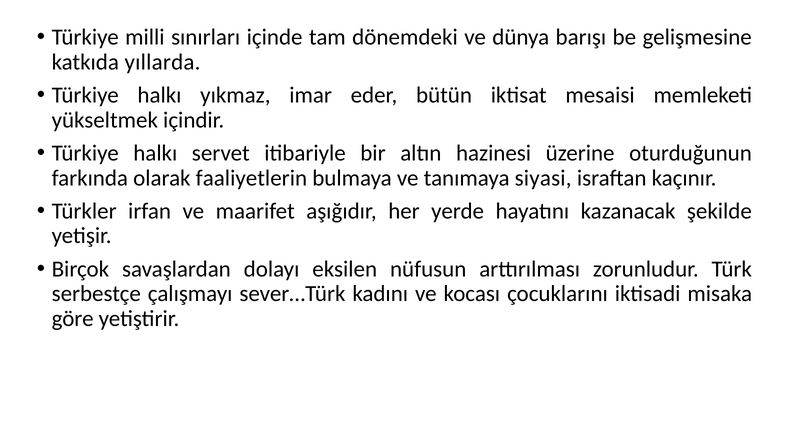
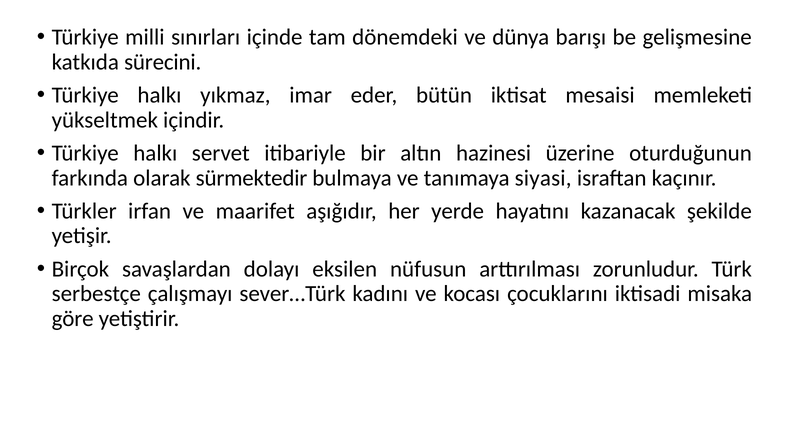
yıllarda: yıllarda -> sürecini
faaliyetlerin: faaliyetlerin -> sürmektedir
